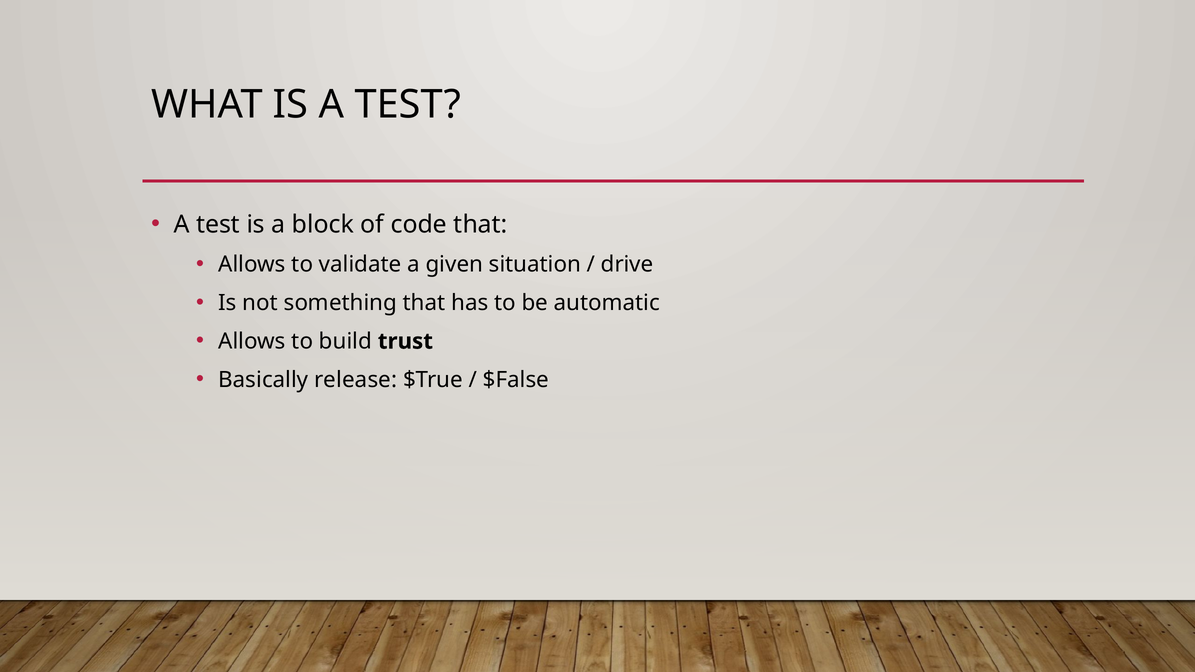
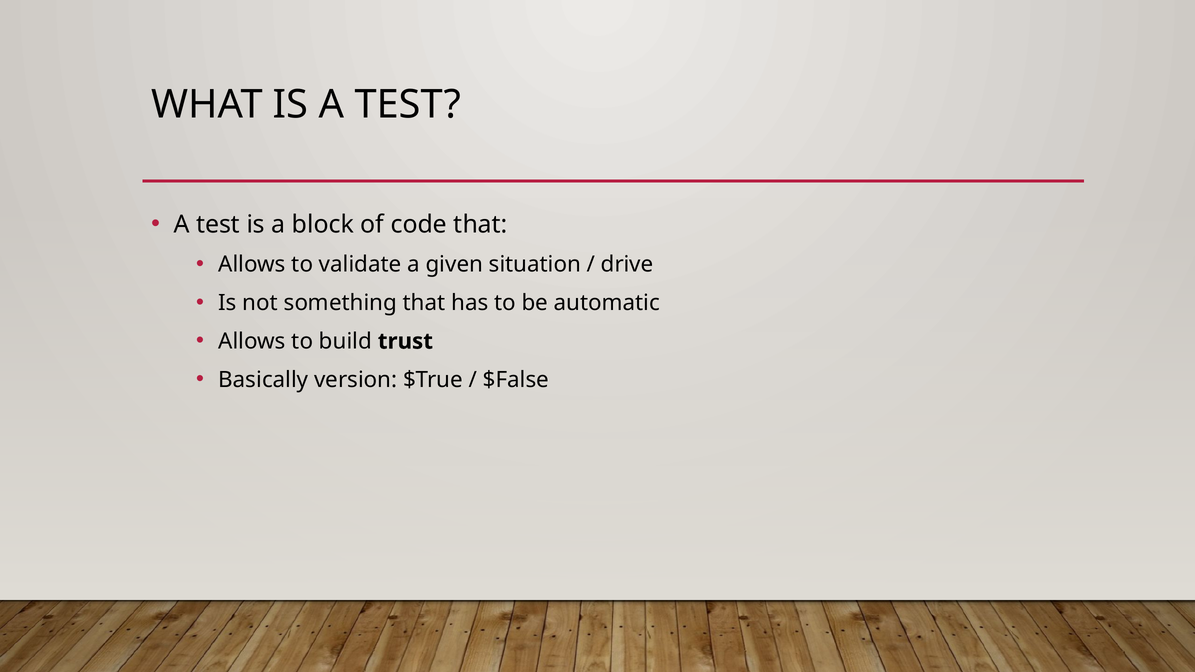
release: release -> version
